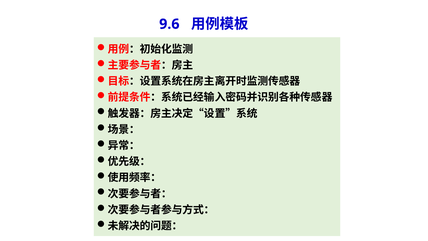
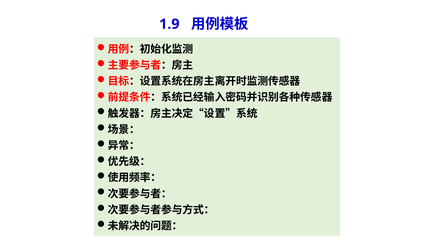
9.6: 9.6 -> 1.9
